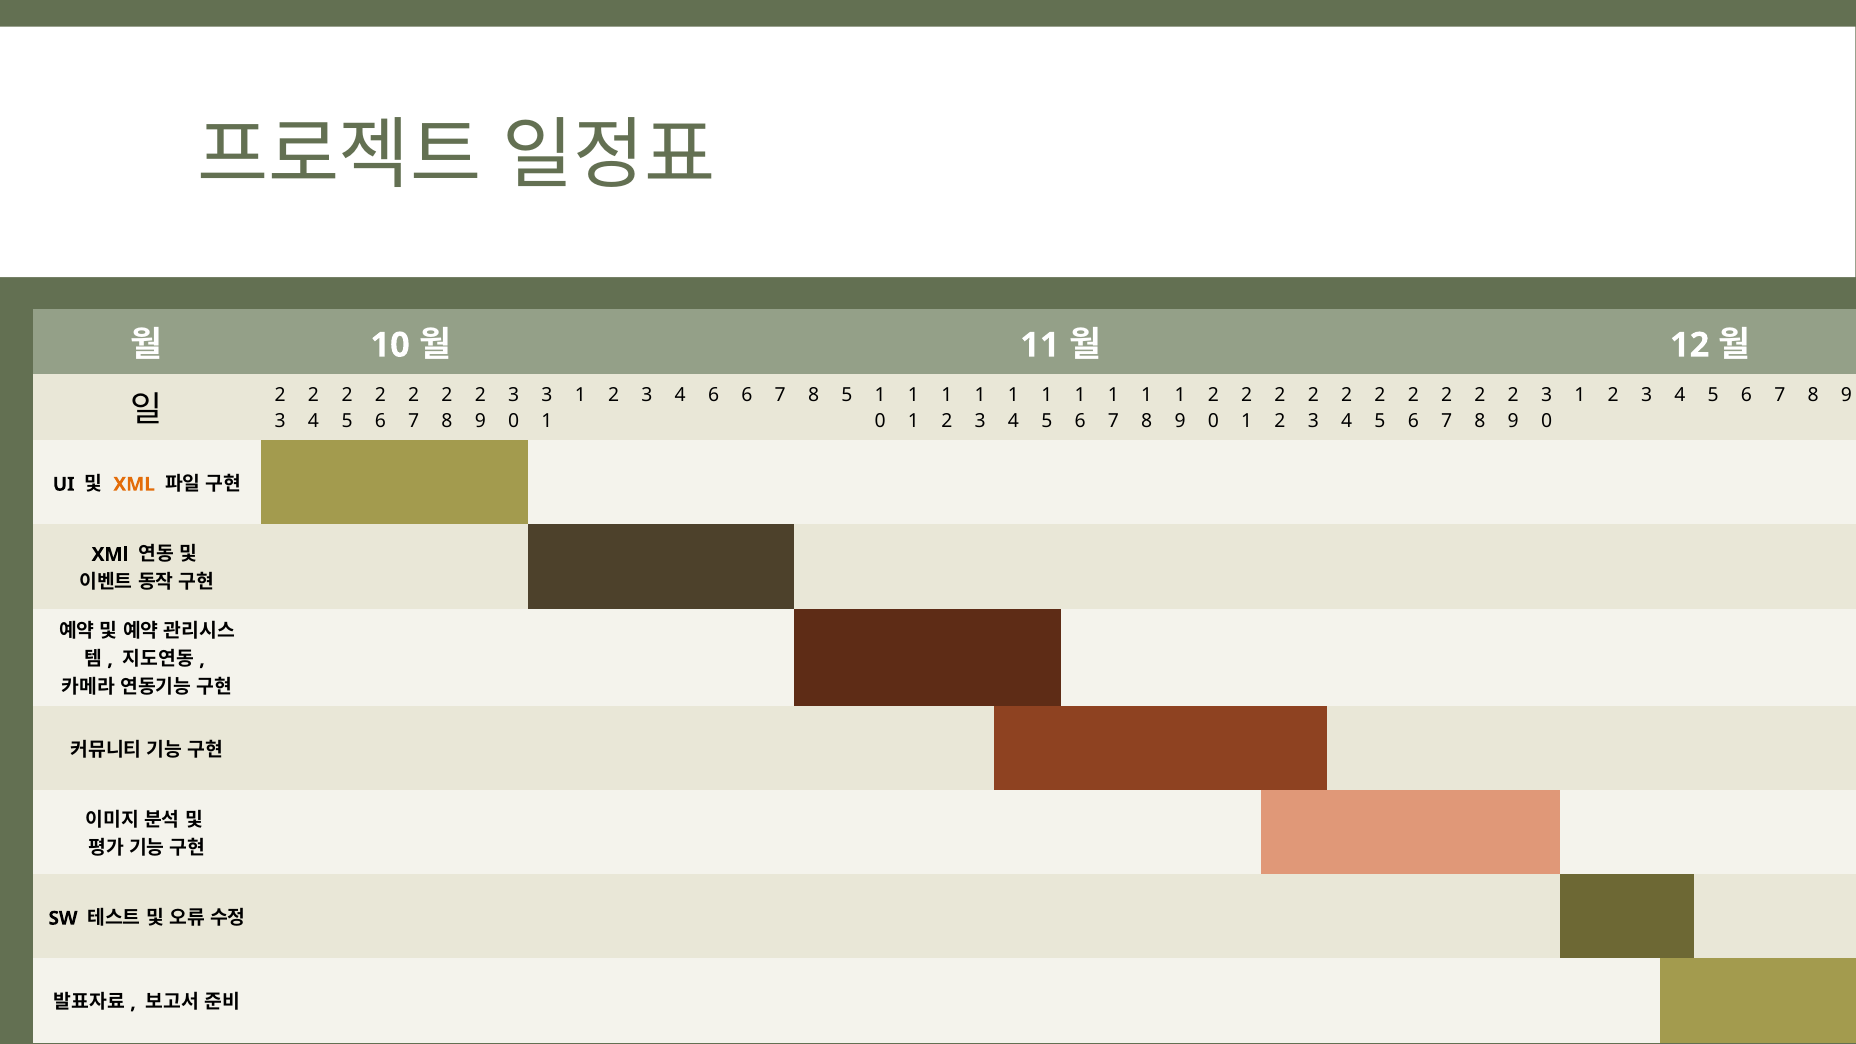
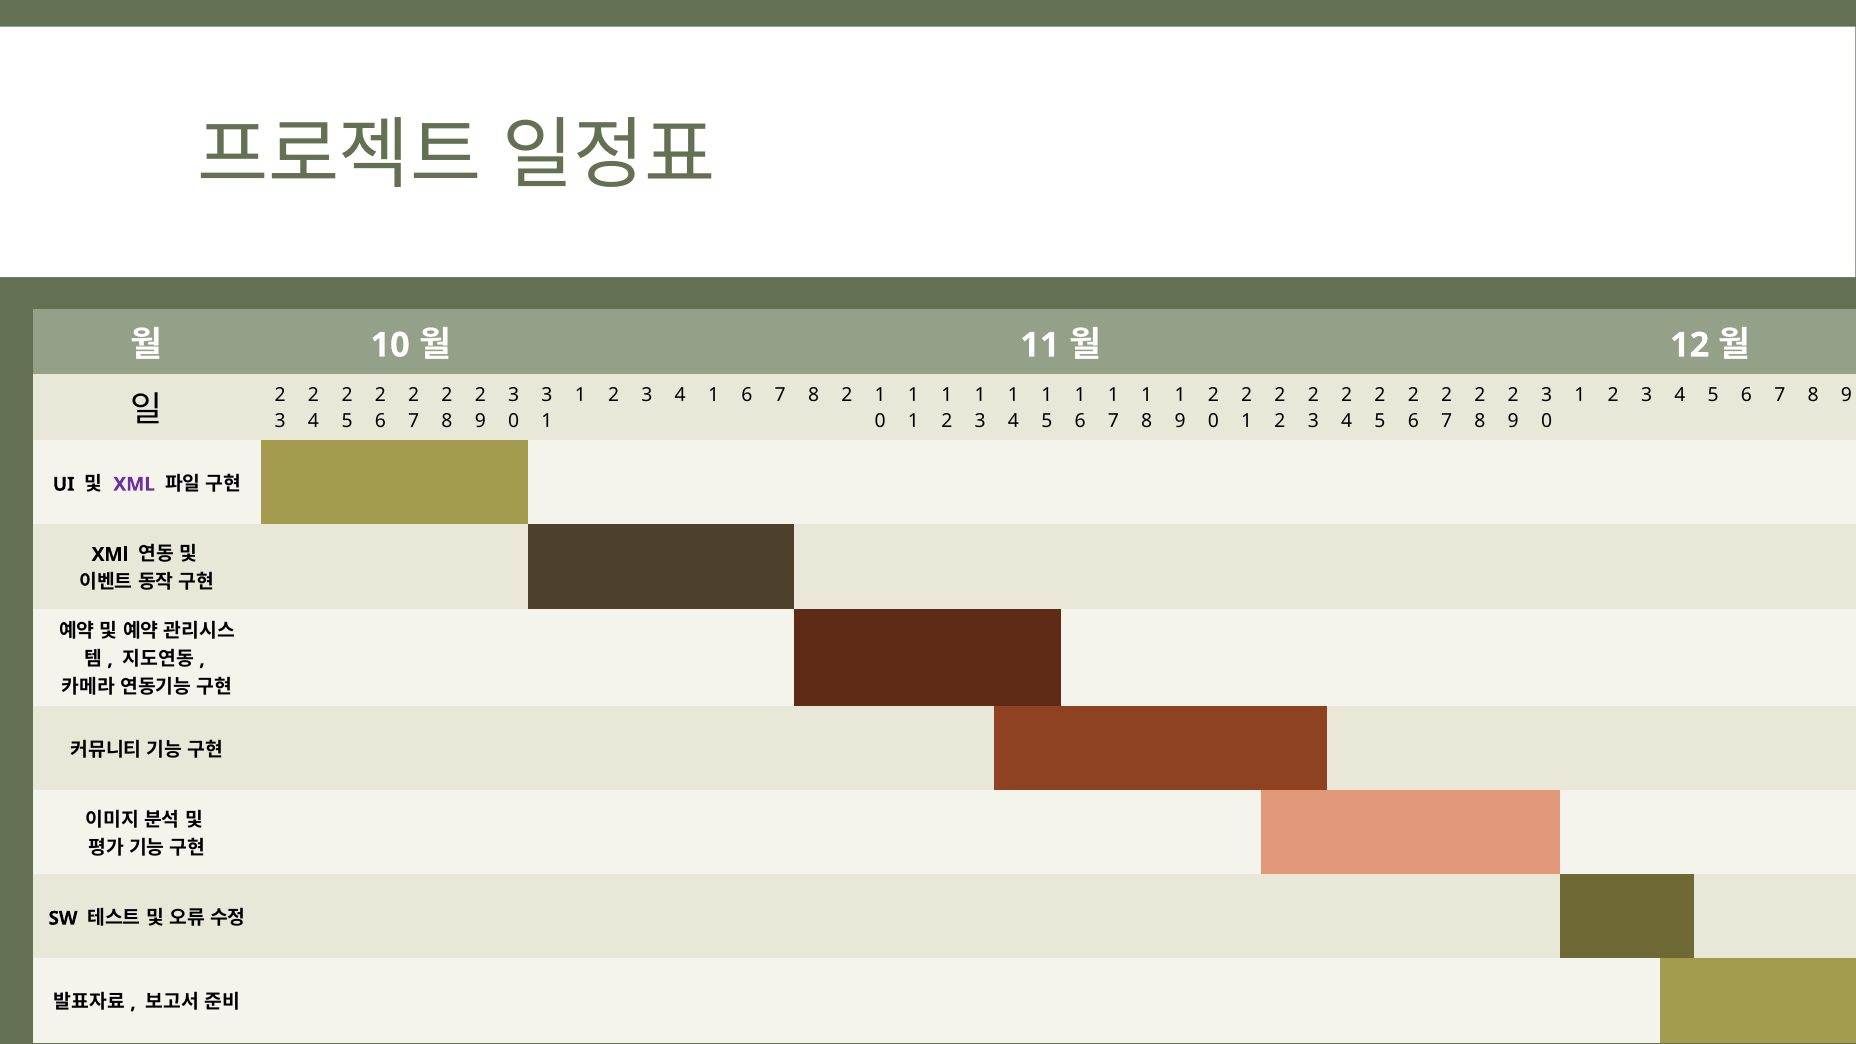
3 4 6: 6 -> 1
7 8 5: 5 -> 2
XML at (134, 484) colour: orange -> purple
